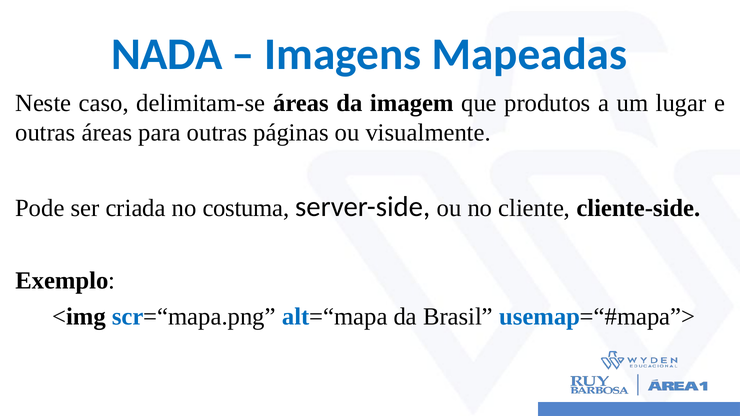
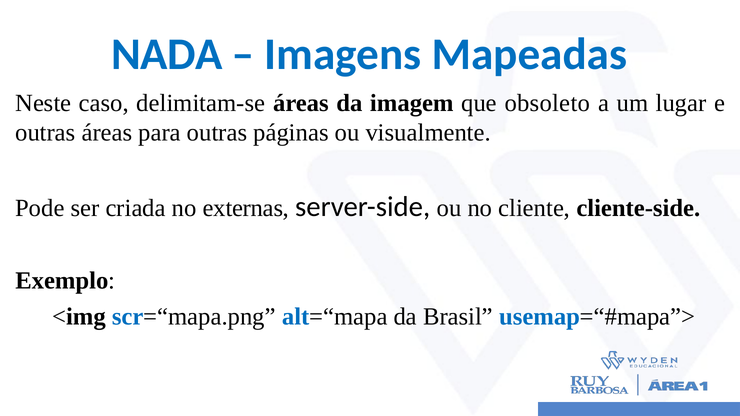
produtos: produtos -> obsoleto
costuma: costuma -> externas
